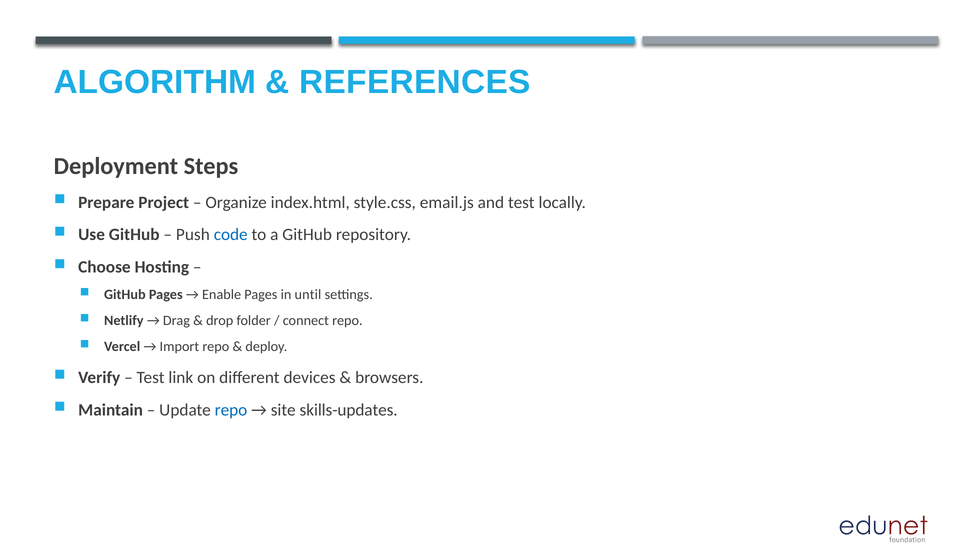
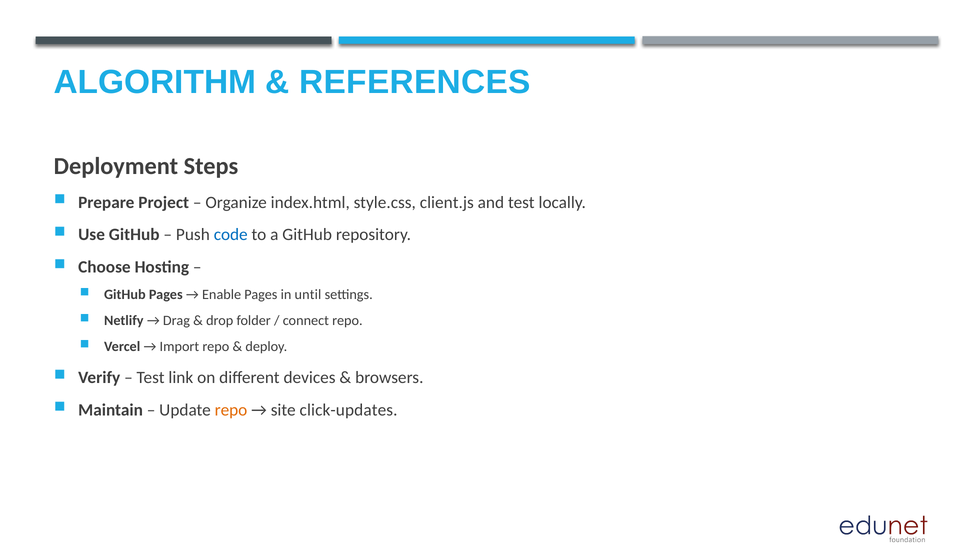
email.js: email.js -> client.js
repo at (231, 410) colour: blue -> orange
skills-updates: skills-updates -> click-updates
